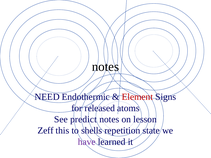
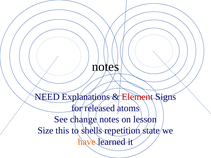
Endothermic: Endothermic -> Explanations
predict: predict -> change
Zeff: Zeff -> Size
have colour: purple -> orange
